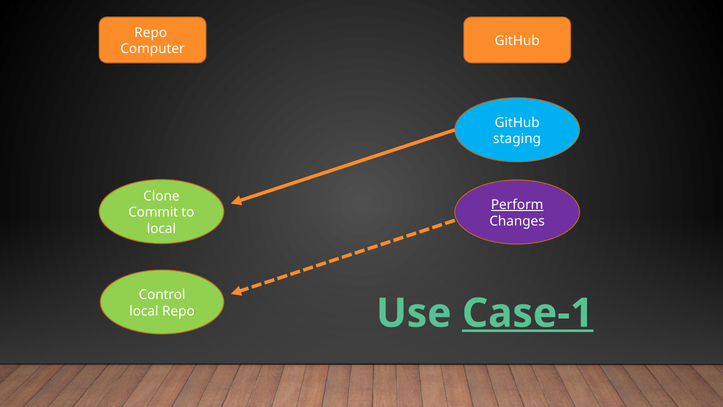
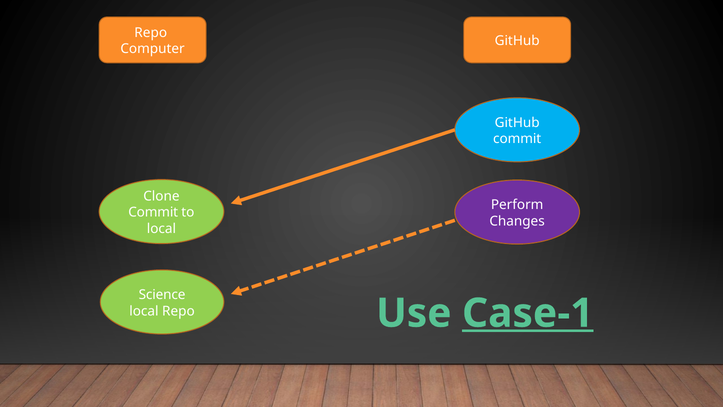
staging at (517, 139): staging -> commit
Perform underline: present -> none
Control: Control -> Science
